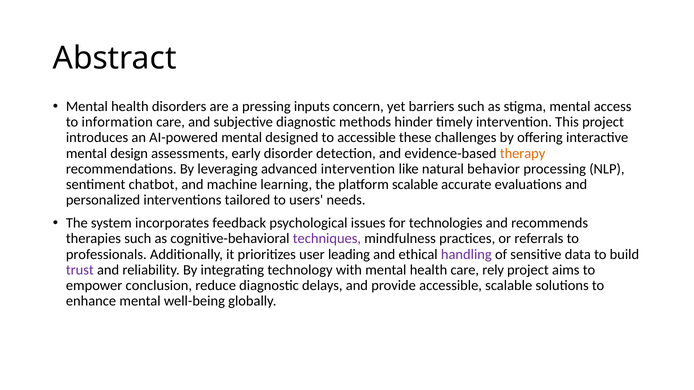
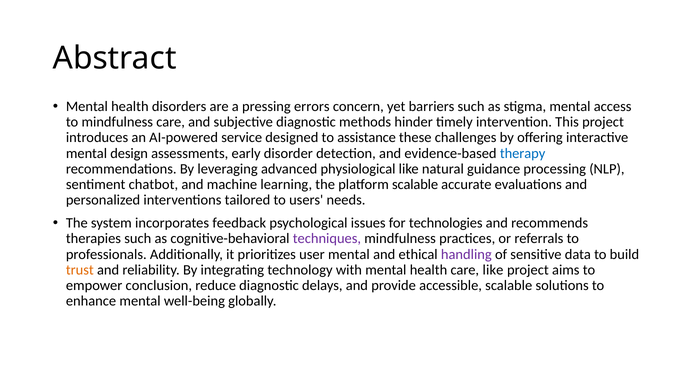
inputs: inputs -> errors
to information: information -> mindfulness
AI-powered mental: mental -> service
to accessible: accessible -> assistance
therapy colour: orange -> blue
advanced intervention: intervention -> physiological
behavior: behavior -> guidance
user leading: leading -> mental
trust colour: purple -> orange
care rely: rely -> like
